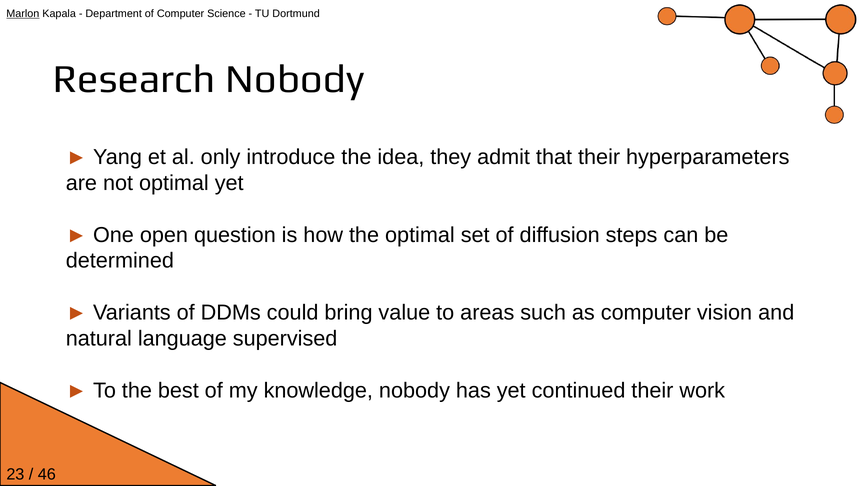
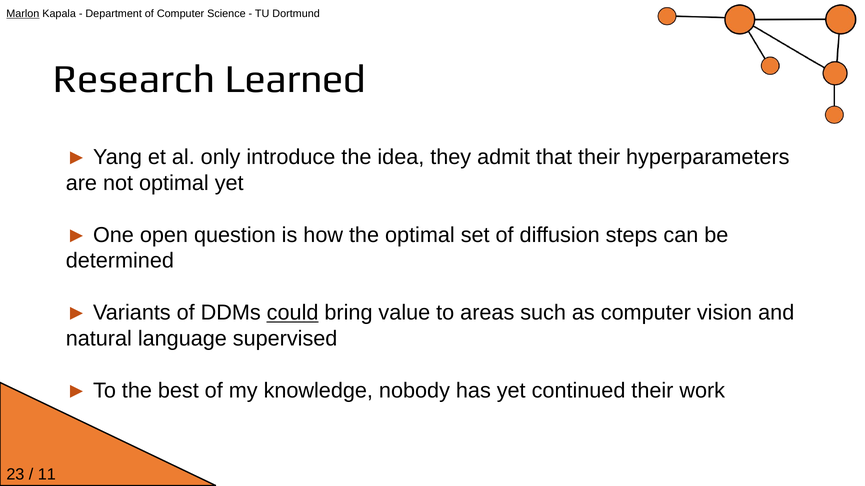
Research Nobody: Nobody -> Learned
could underline: none -> present
46: 46 -> 11
